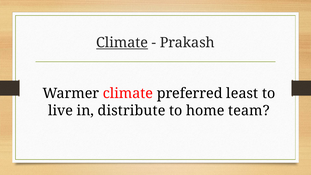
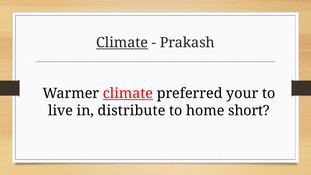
climate at (128, 93) underline: none -> present
least: least -> your
team: team -> short
